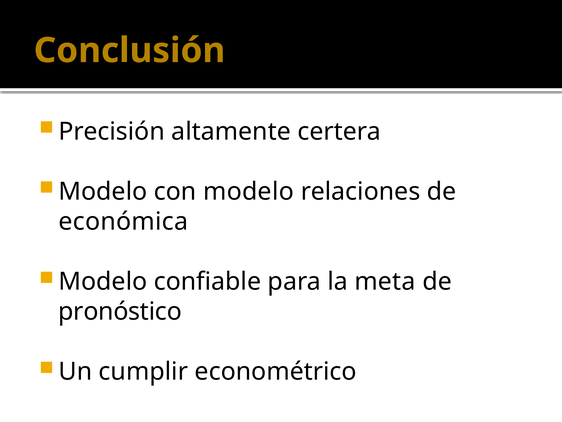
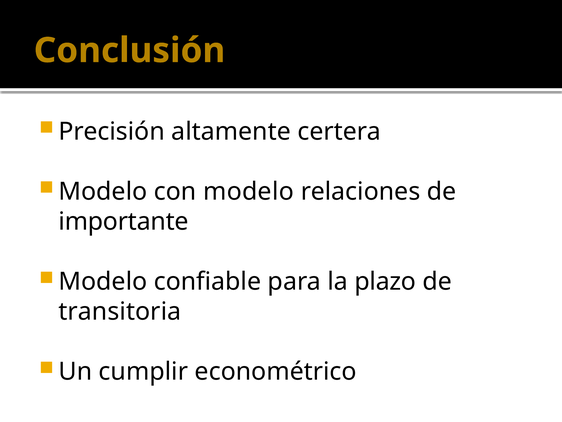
económica: económica -> importante
meta: meta -> plazo
pronóstico: pronóstico -> transitoria
